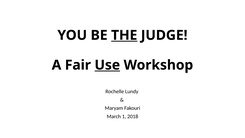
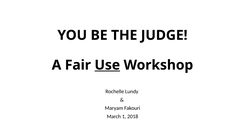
THE underline: present -> none
